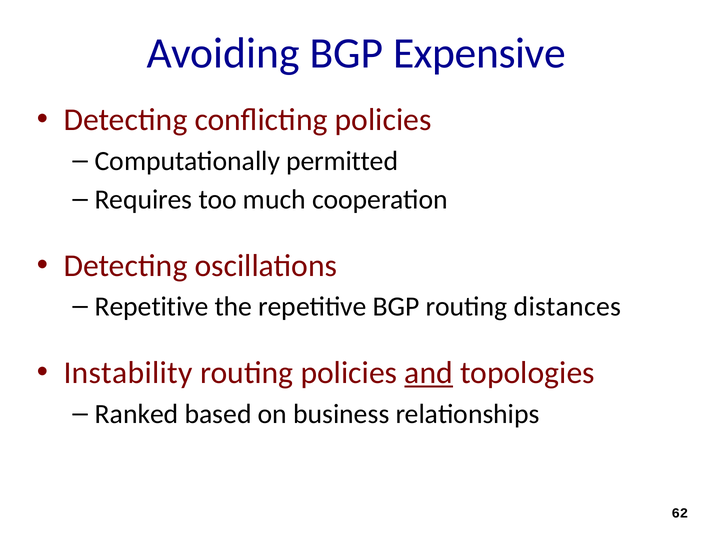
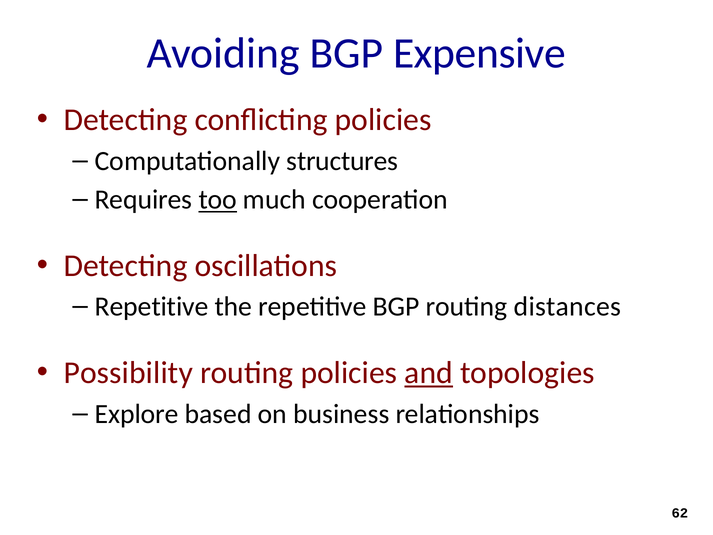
permitted: permitted -> structures
too underline: none -> present
Instability: Instability -> Possibility
Ranked: Ranked -> Explore
